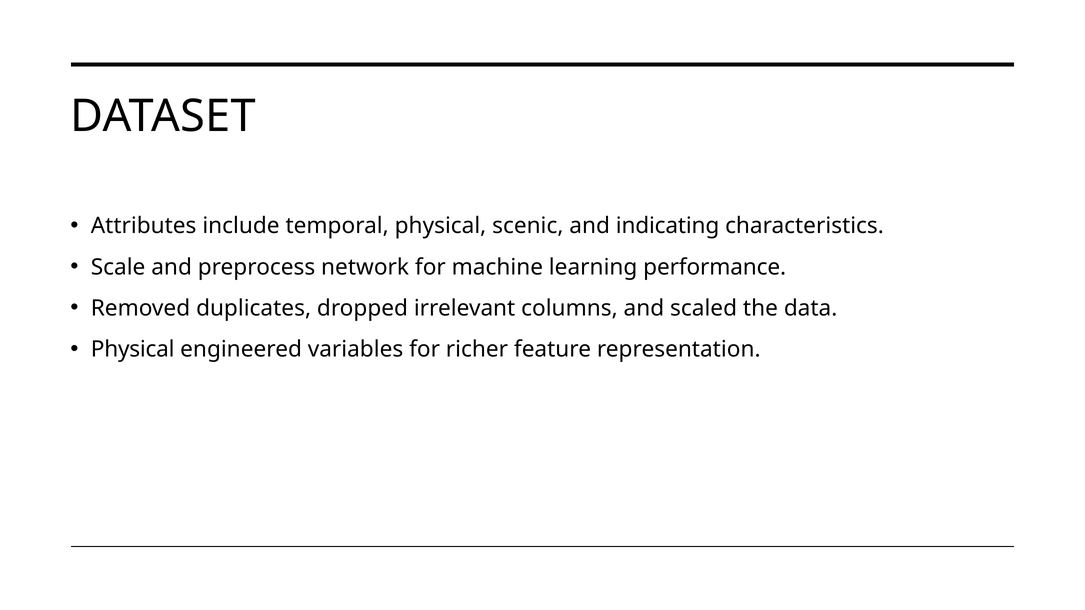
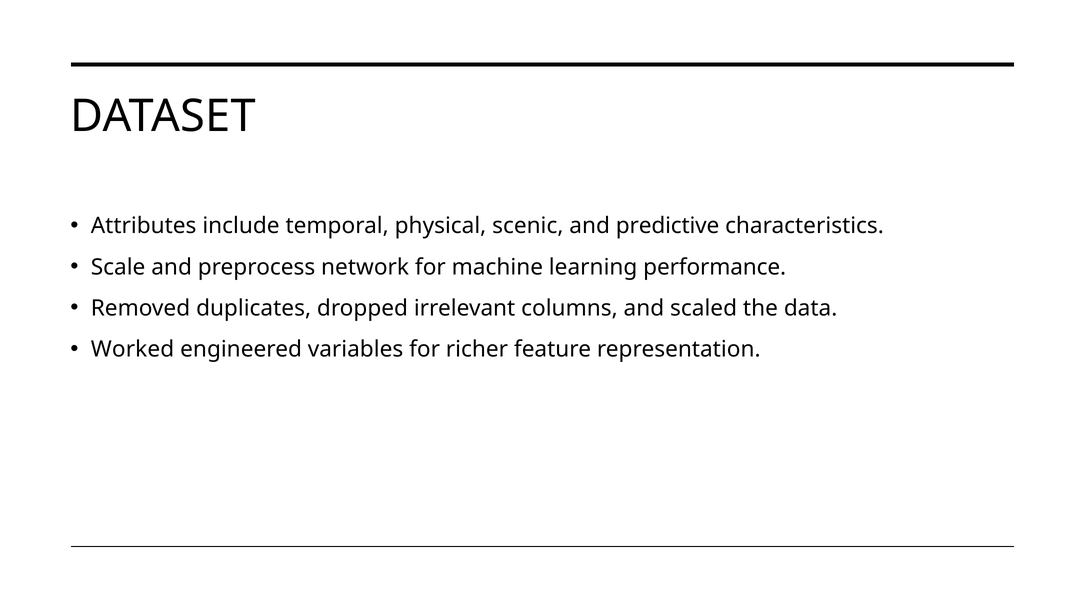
indicating: indicating -> predictive
Physical at (133, 350): Physical -> Worked
